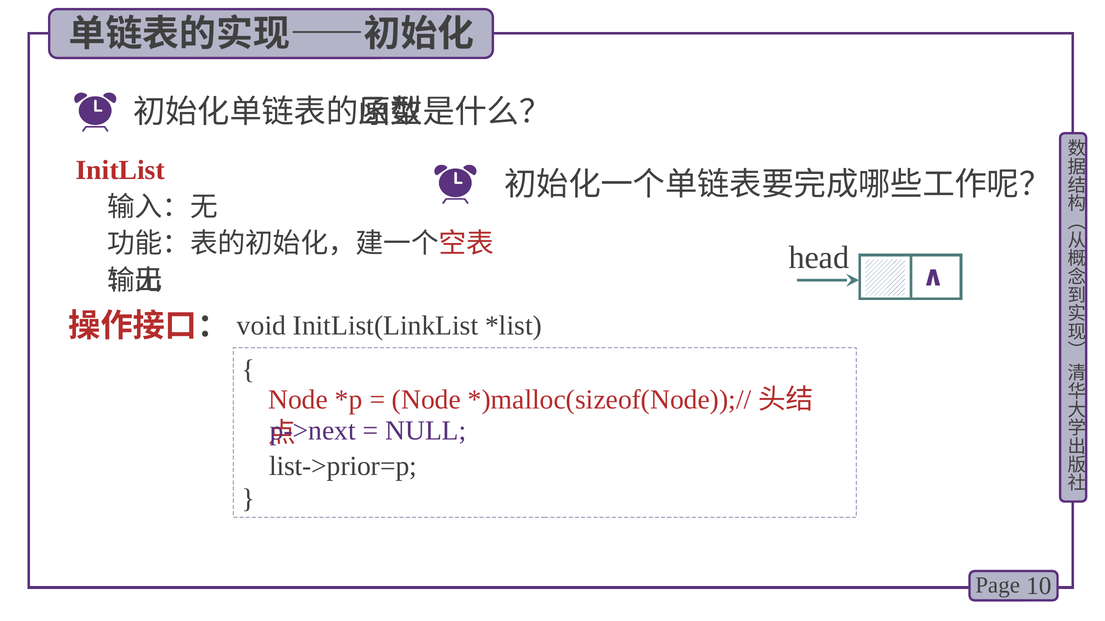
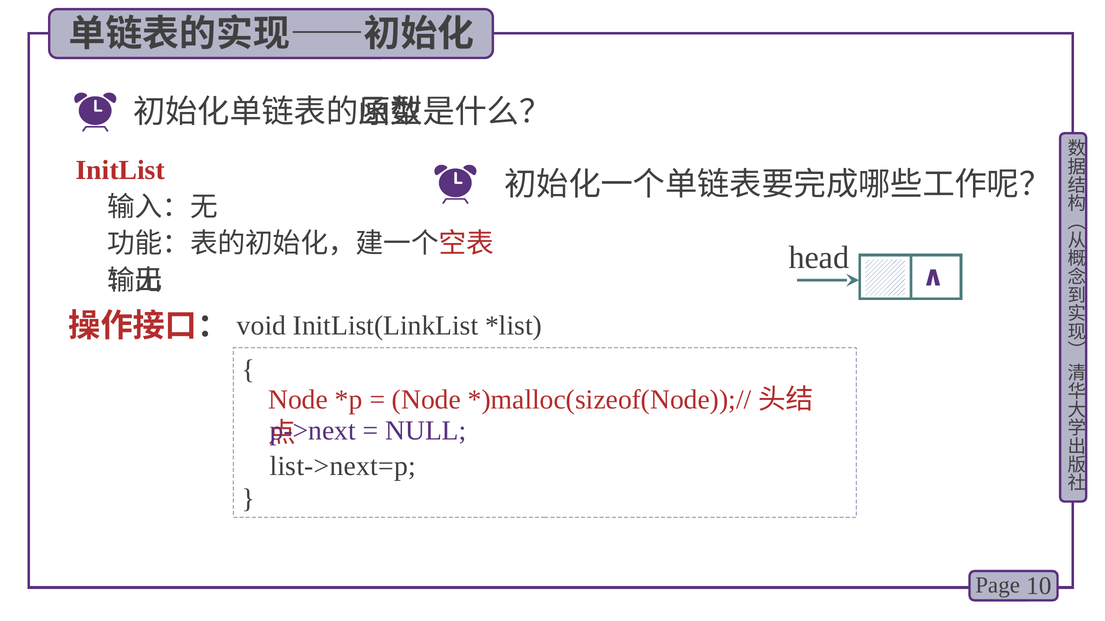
list->prior=p: list->prior=p -> list->next=p
